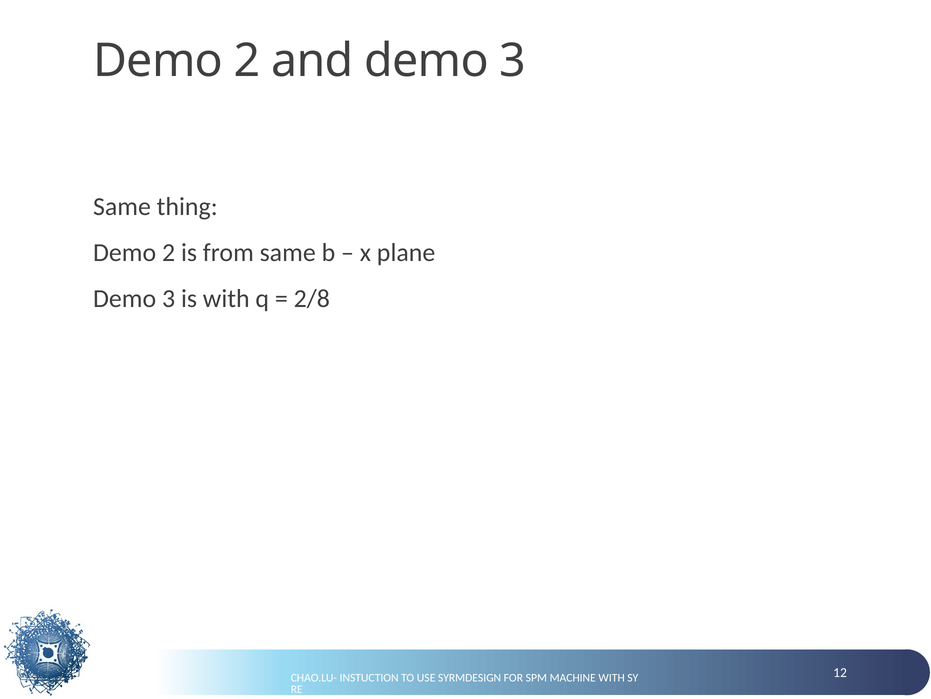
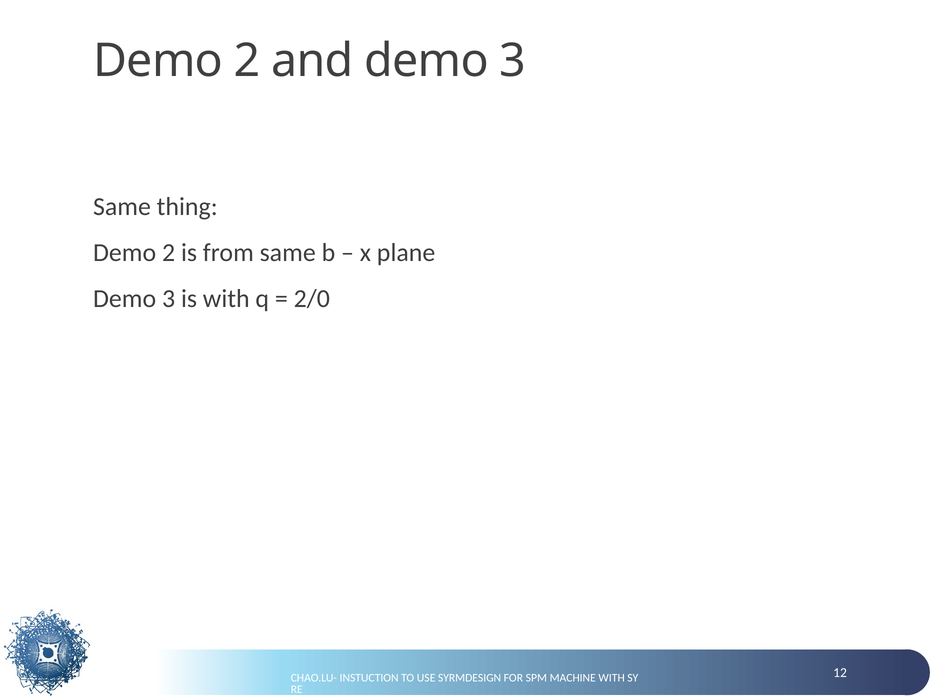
2/8: 2/8 -> 2/0
